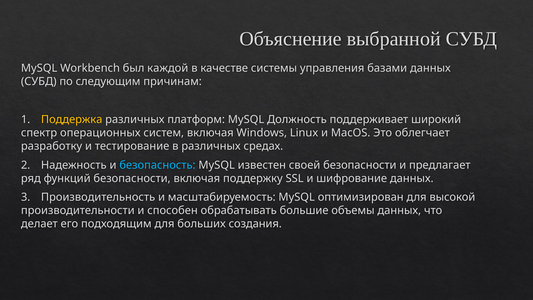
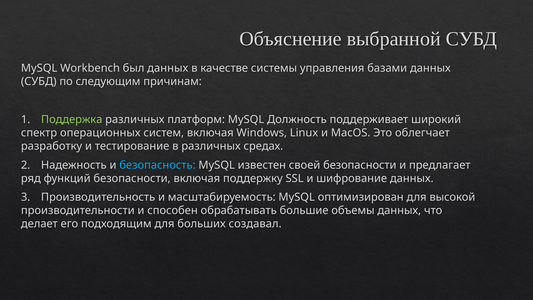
был каждой: каждой -> данных
Поддержка colour: yellow -> light green
создания: создания -> создавал
